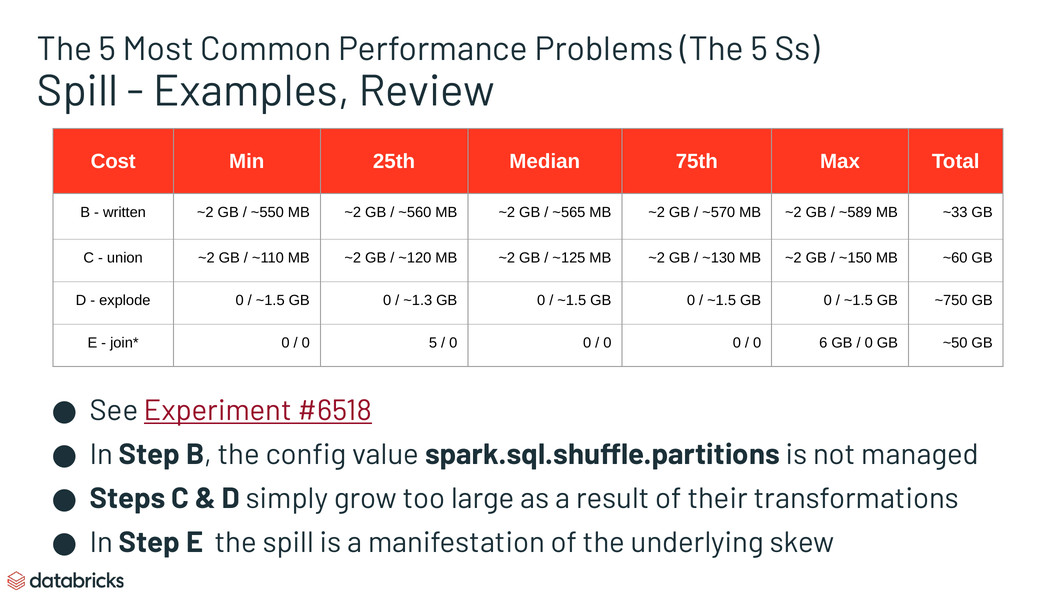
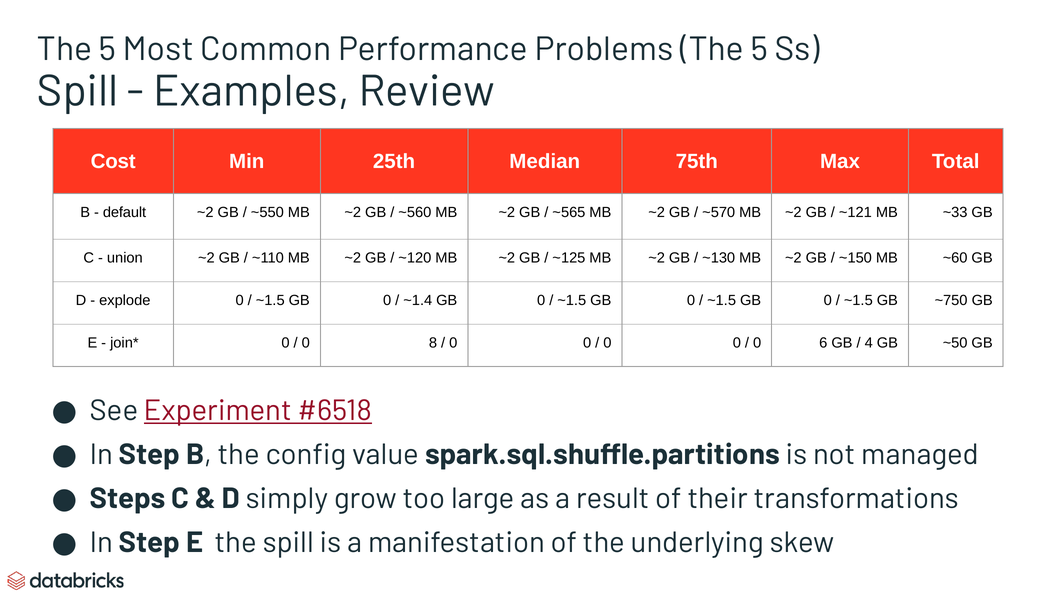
written: written -> default
~589: ~589 -> ~121
~1.3: ~1.3 -> ~1.4
0 5: 5 -> 8
0 at (869, 343): 0 -> 4
